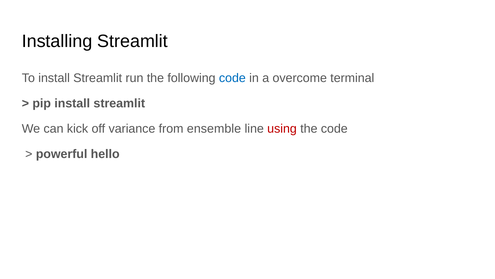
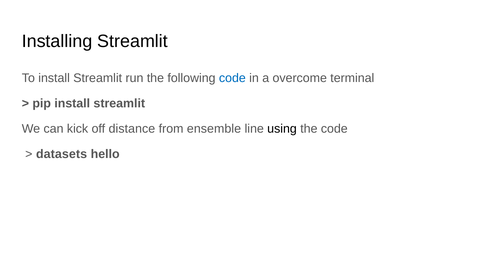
variance: variance -> distance
using colour: red -> black
powerful: powerful -> datasets
